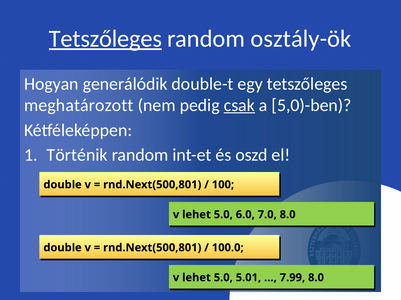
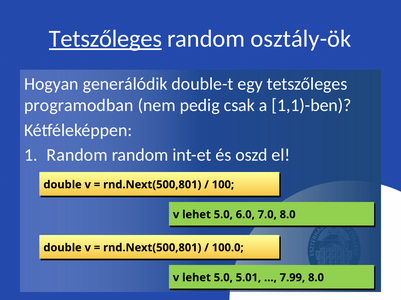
meghatározott: meghatározott -> programodban
csak underline: present -> none
5,0)-ben: 5,0)-ben -> 1,1)-ben
Történik at (77, 155): Történik -> Random
